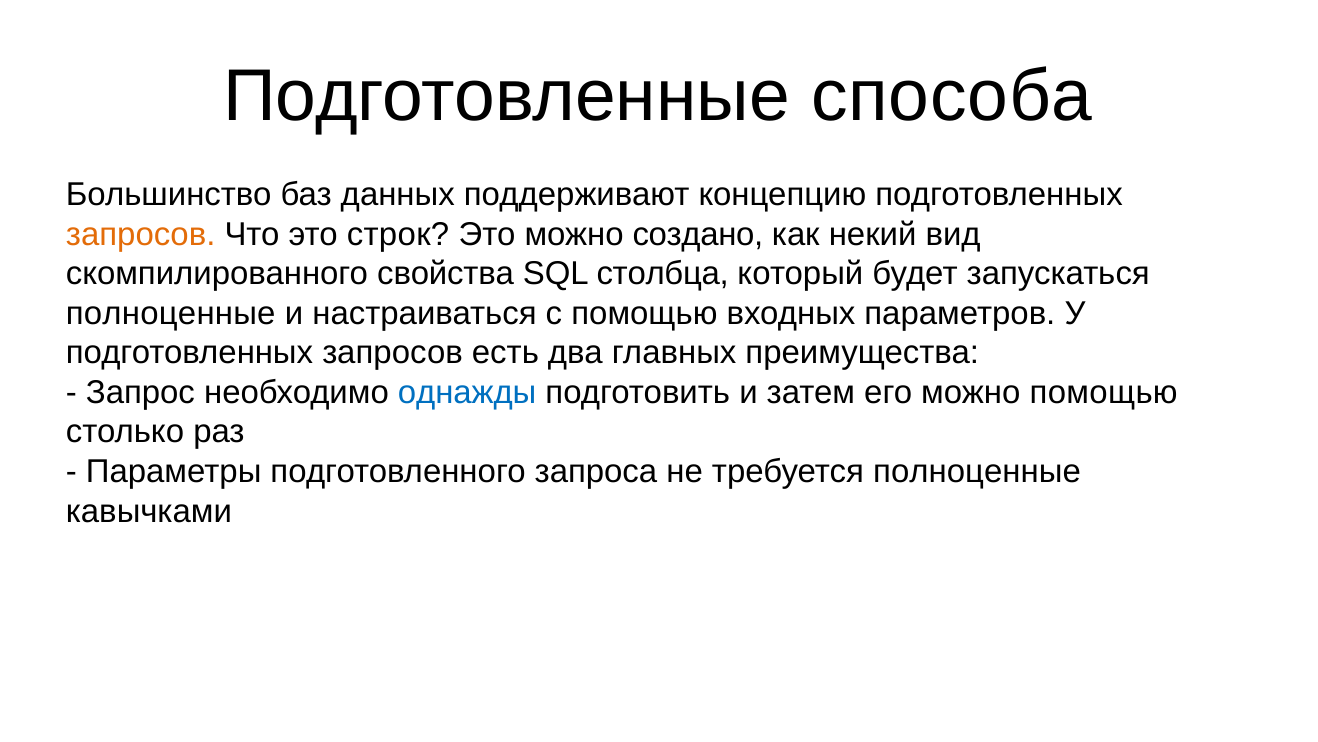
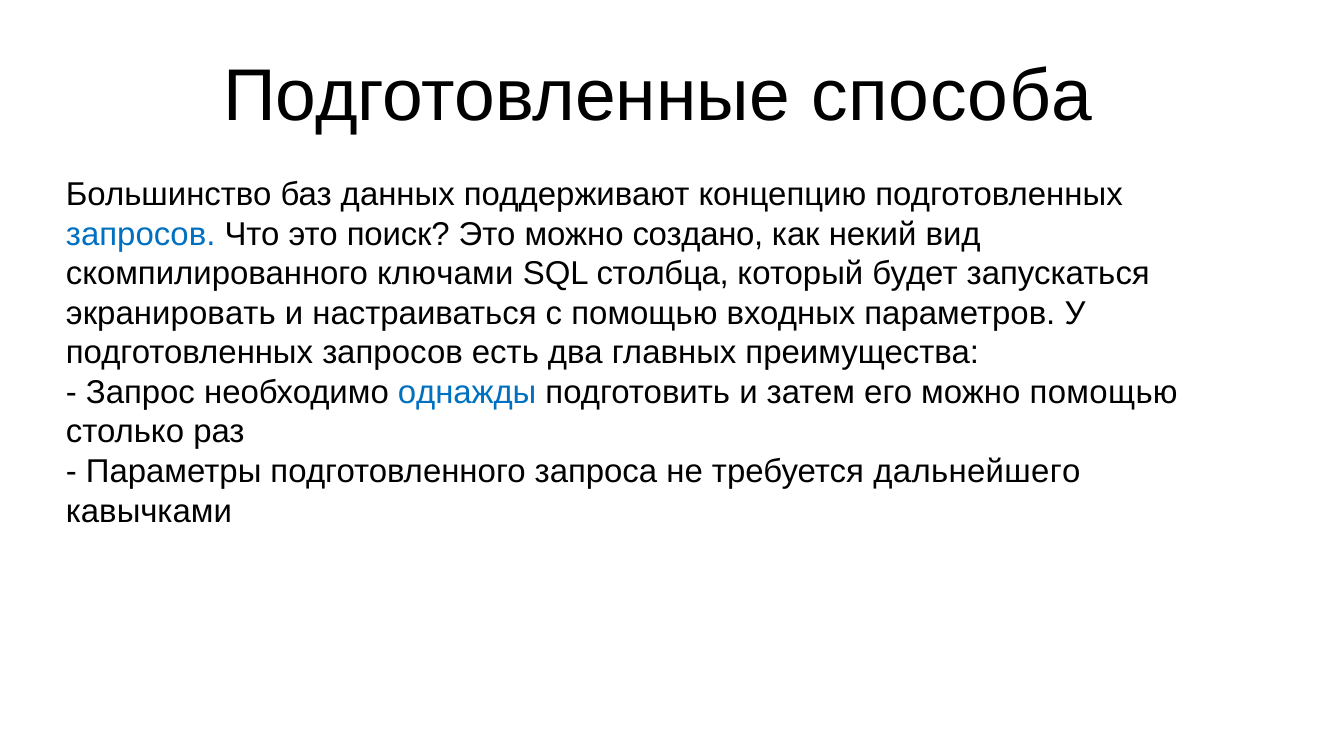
запросов at (141, 234) colour: orange -> blue
строк: строк -> поиск
свойства: свойства -> ключами
полноценные at (171, 313): полноценные -> экранировать
требуется полноценные: полноценные -> дальнейшего
